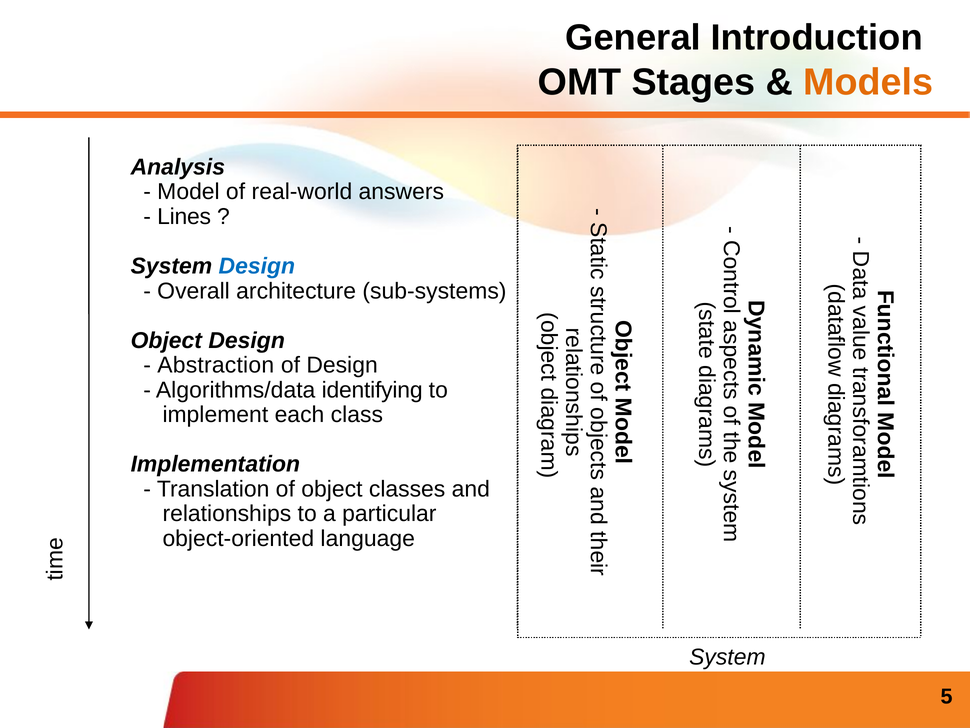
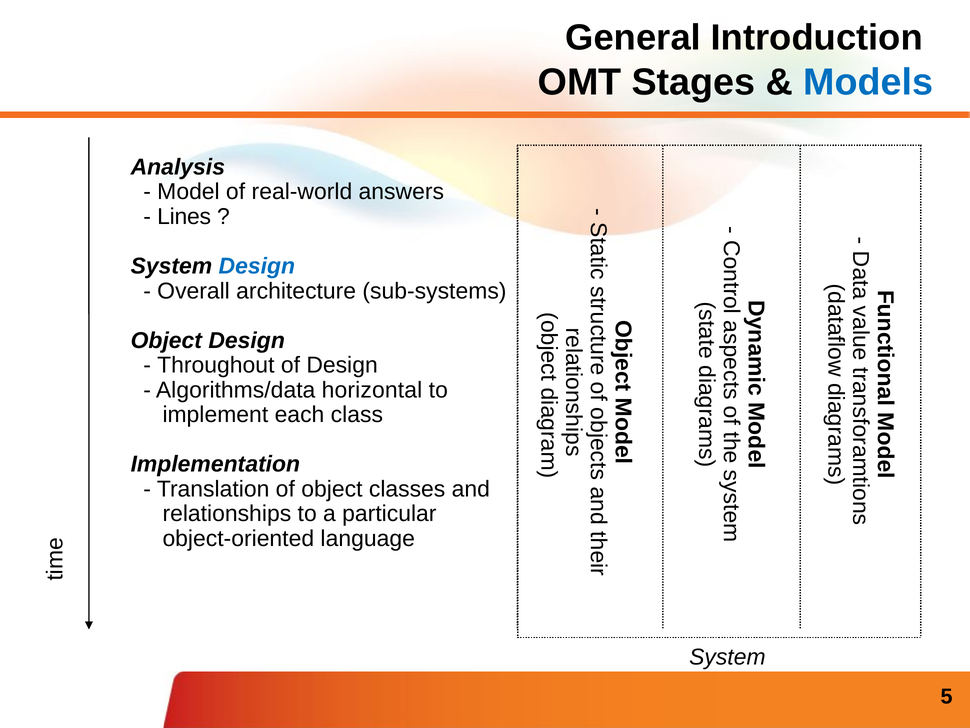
Models colour: orange -> blue
Abstraction: Abstraction -> Throughout
identifying: identifying -> horizontal
